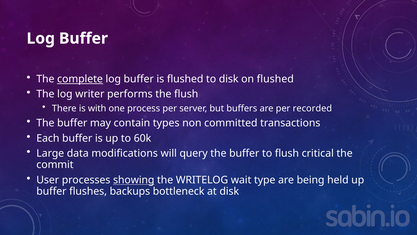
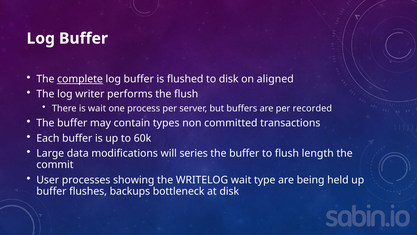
on flushed: flushed -> aligned
is with: with -> wait
query: query -> series
critical: critical -> length
showing underline: present -> none
